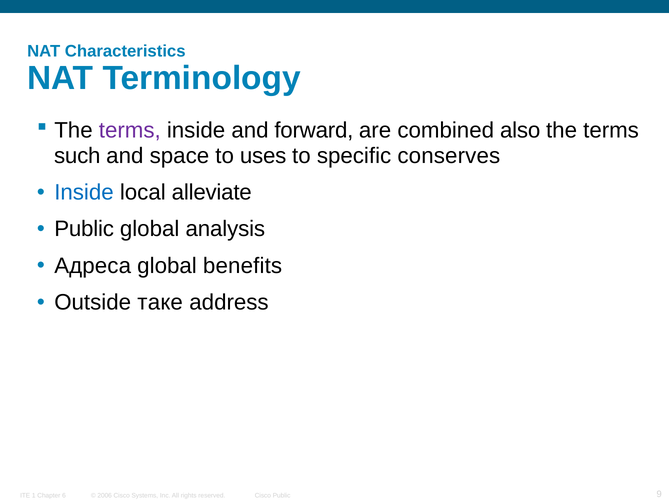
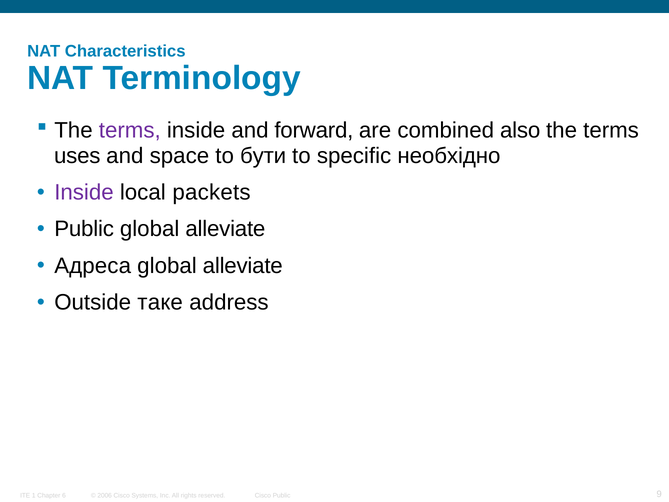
such: such -> uses
uses: uses -> бути
conserves: conserves -> необхідно
Inside at (84, 192) colour: blue -> purple
alleviate: alleviate -> packets
analysis at (225, 229): analysis -> alleviate
benefits at (243, 266): benefits -> alleviate
